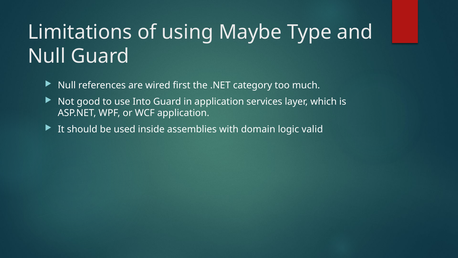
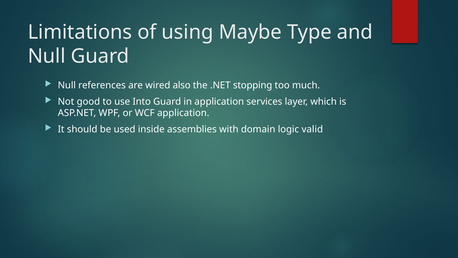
first: first -> also
category: category -> stopping
